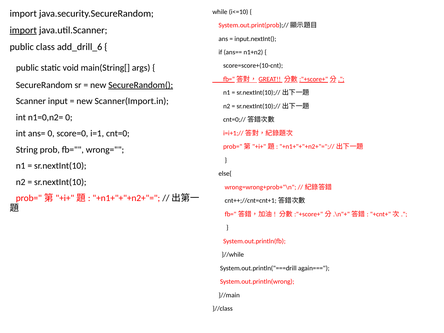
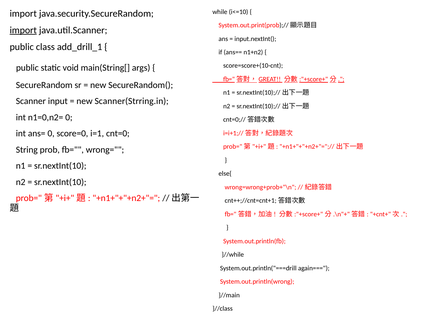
add_drill_6: add_drill_6 -> add_drill_1
SecureRandom( underline: present -> none
Scanner(Import.in: Scanner(Import.in -> Scanner(Strring.in
